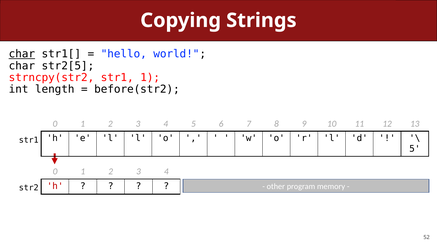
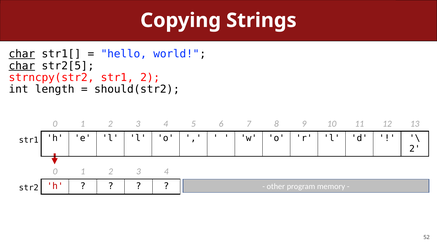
char at (22, 66) underline: none -> present
str1 1: 1 -> 2
before(str2: before(str2 -> should(str2
5 at (415, 149): 5 -> 2
